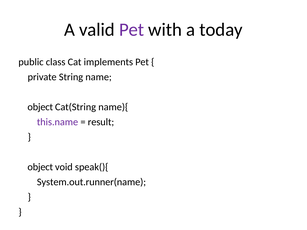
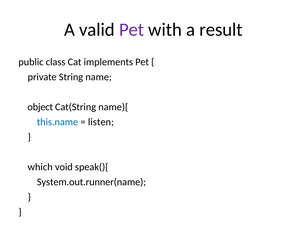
today: today -> result
this.name colour: purple -> blue
result: result -> listen
object at (40, 167): object -> which
